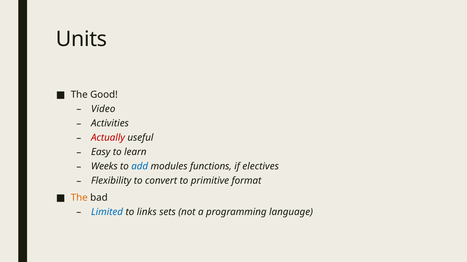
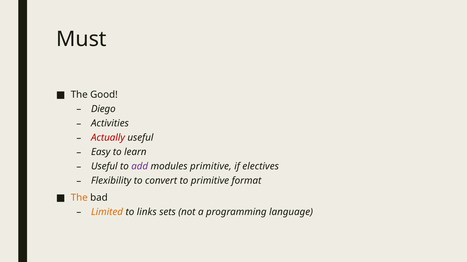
Units: Units -> Must
Video: Video -> Diego
Weeks at (104, 167): Weeks -> Useful
add colour: blue -> purple
modules functions: functions -> primitive
Limited colour: blue -> orange
